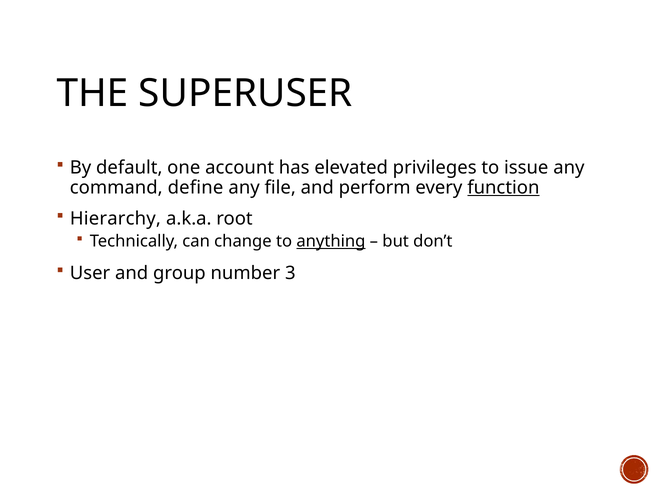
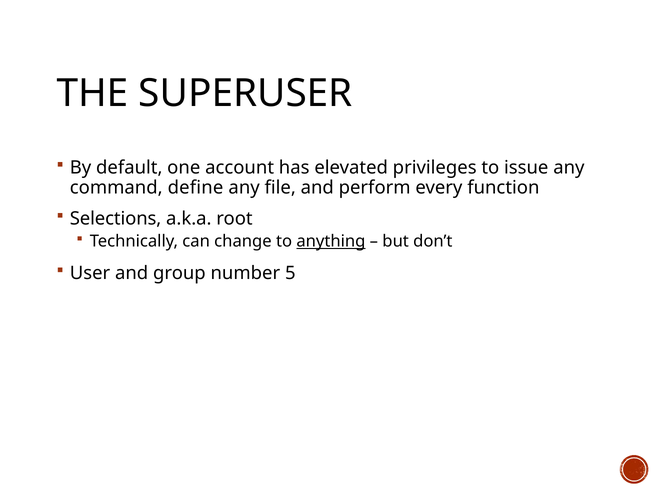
function underline: present -> none
Hierarchy: Hierarchy -> Selections
3: 3 -> 5
